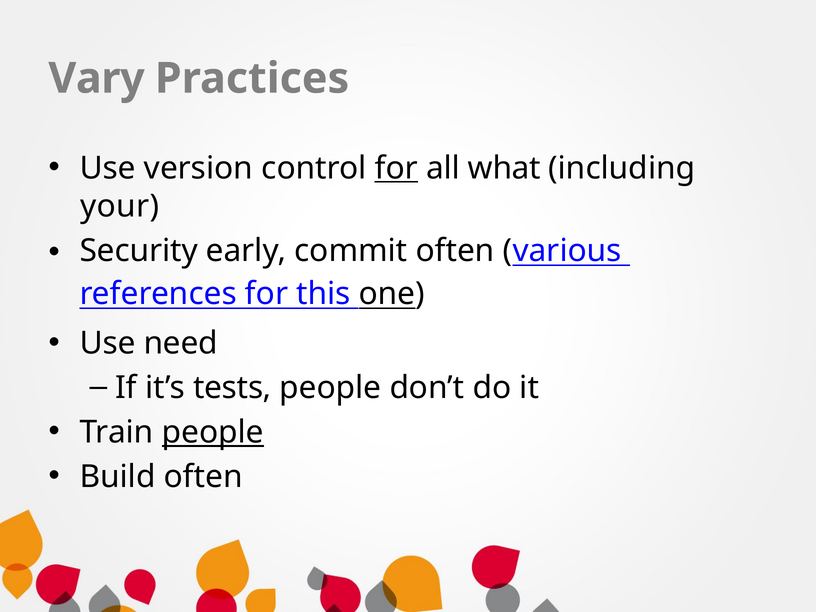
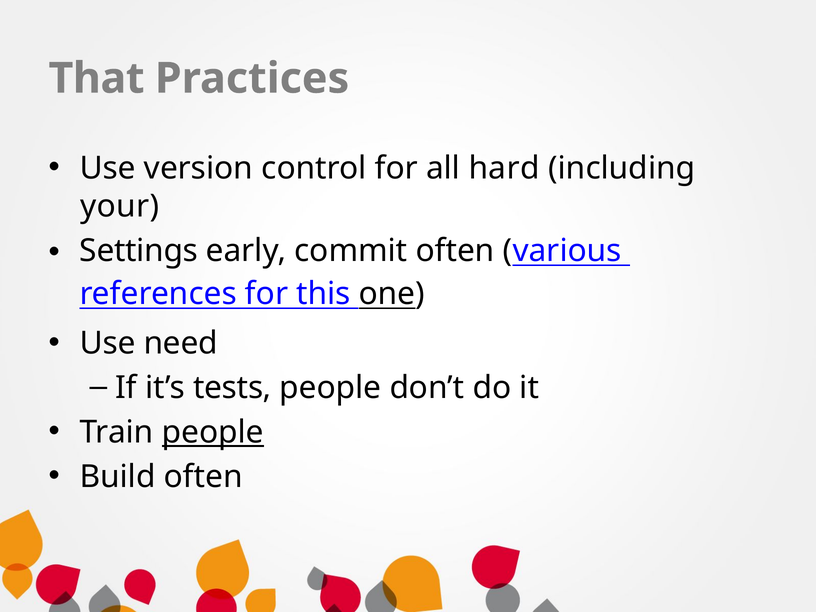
Vary: Vary -> That
for at (396, 168) underline: present -> none
what: what -> hard
Security: Security -> Settings
